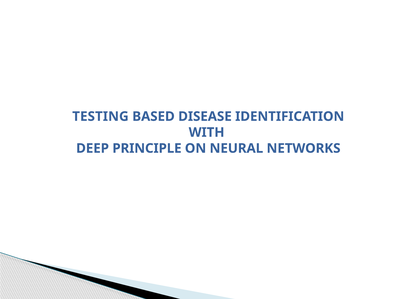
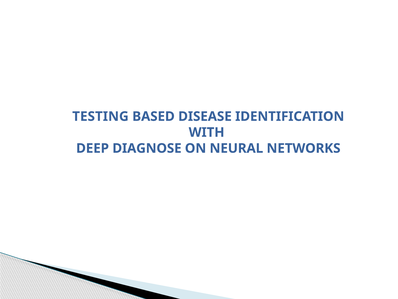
PRINCIPLE: PRINCIPLE -> DIAGNOSE
